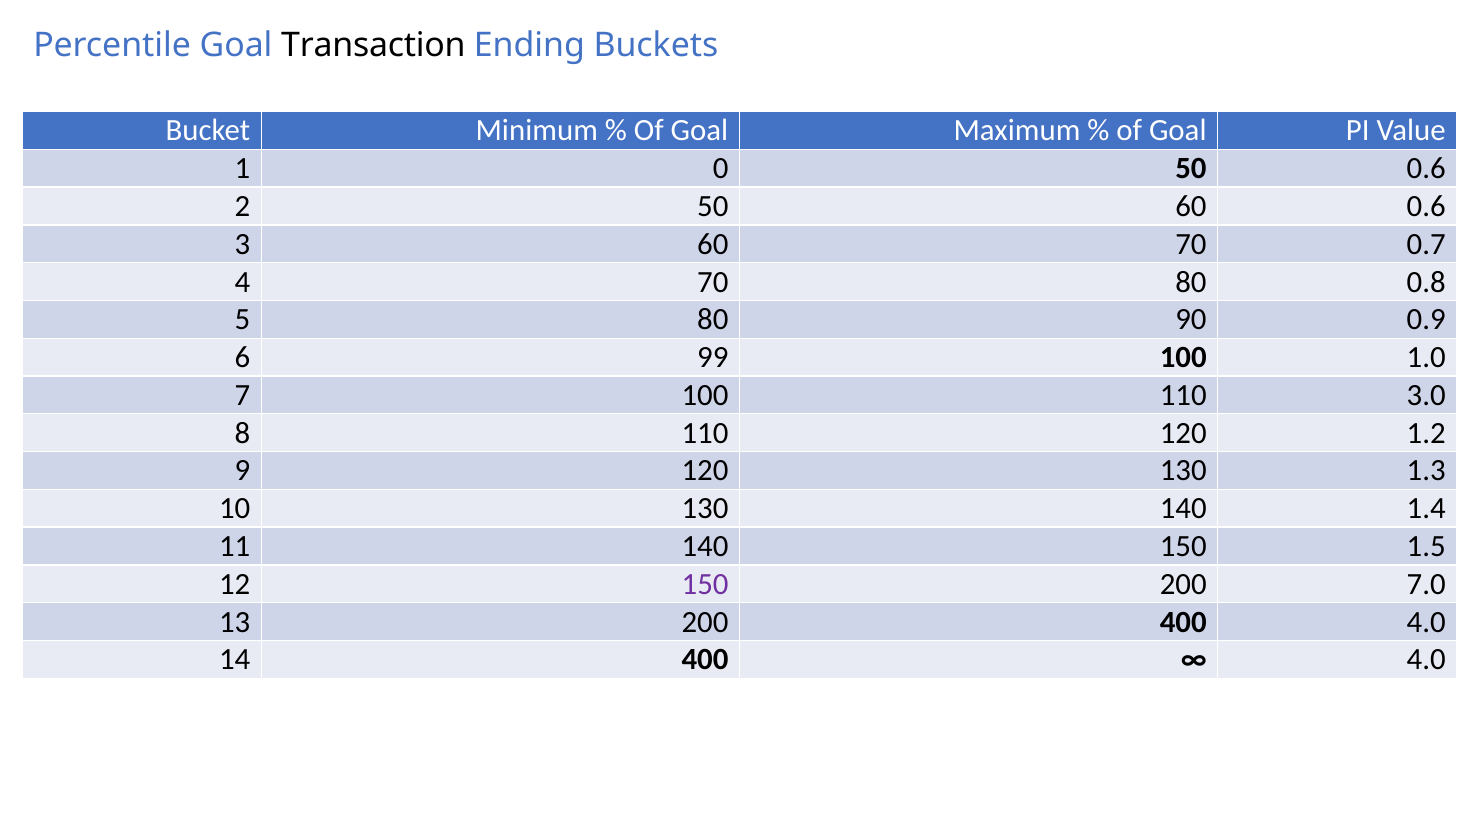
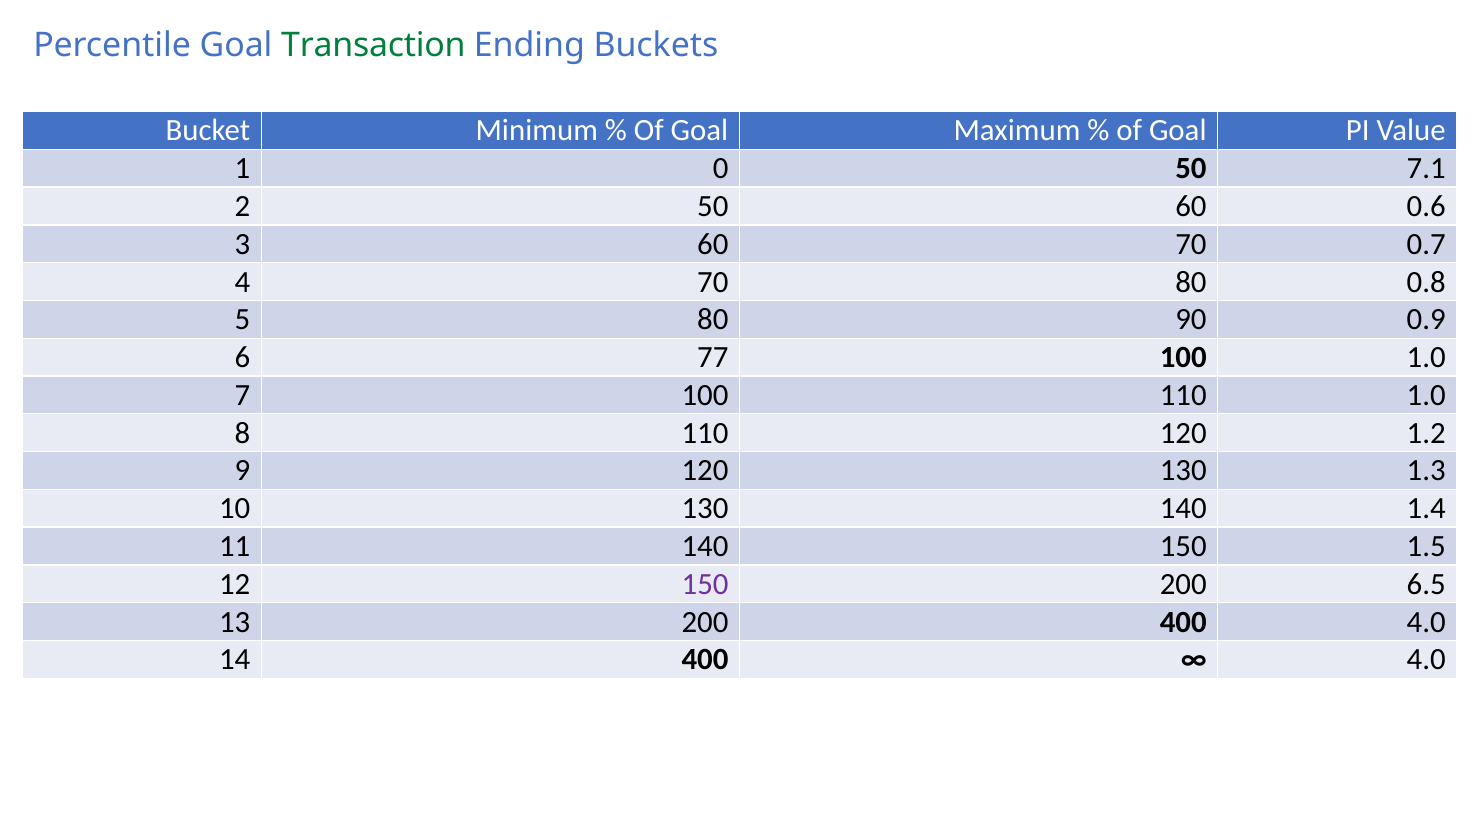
Transaction colour: black -> green
50 0.6: 0.6 -> 7.1
99: 99 -> 77
110 3.0: 3.0 -> 1.0
7.0: 7.0 -> 6.5
